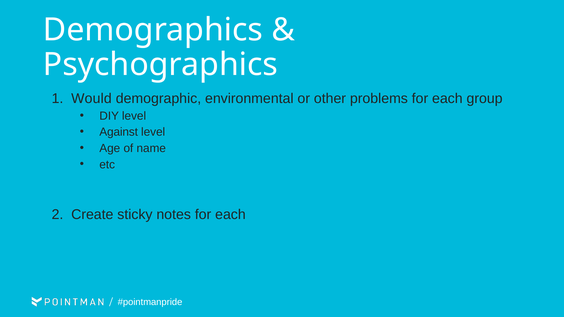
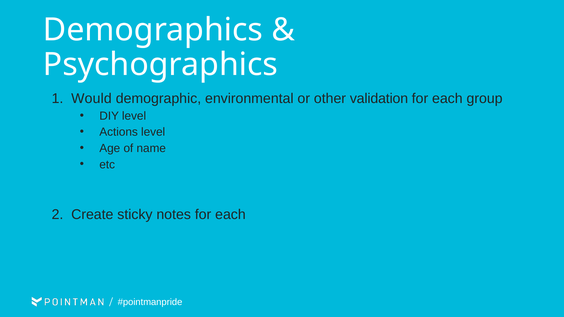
problems: problems -> validation
Against: Against -> Actions
